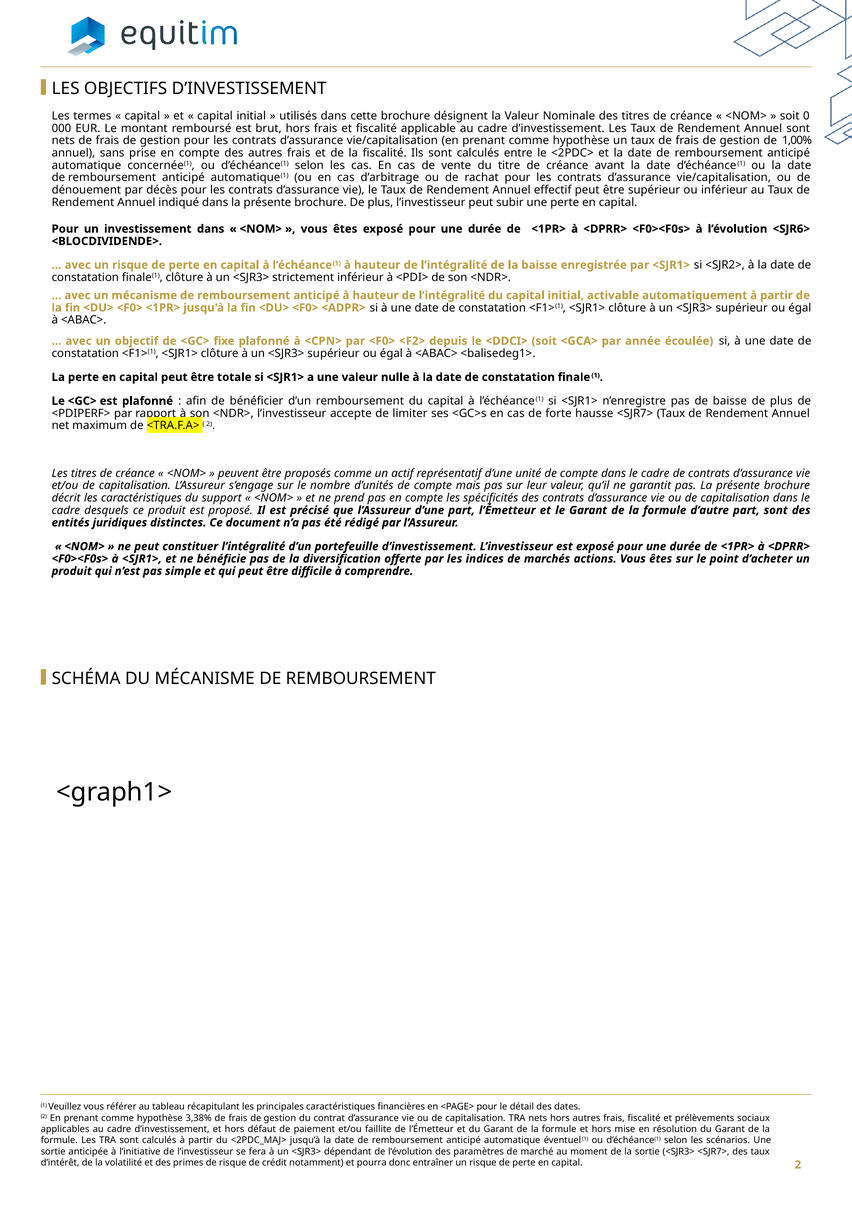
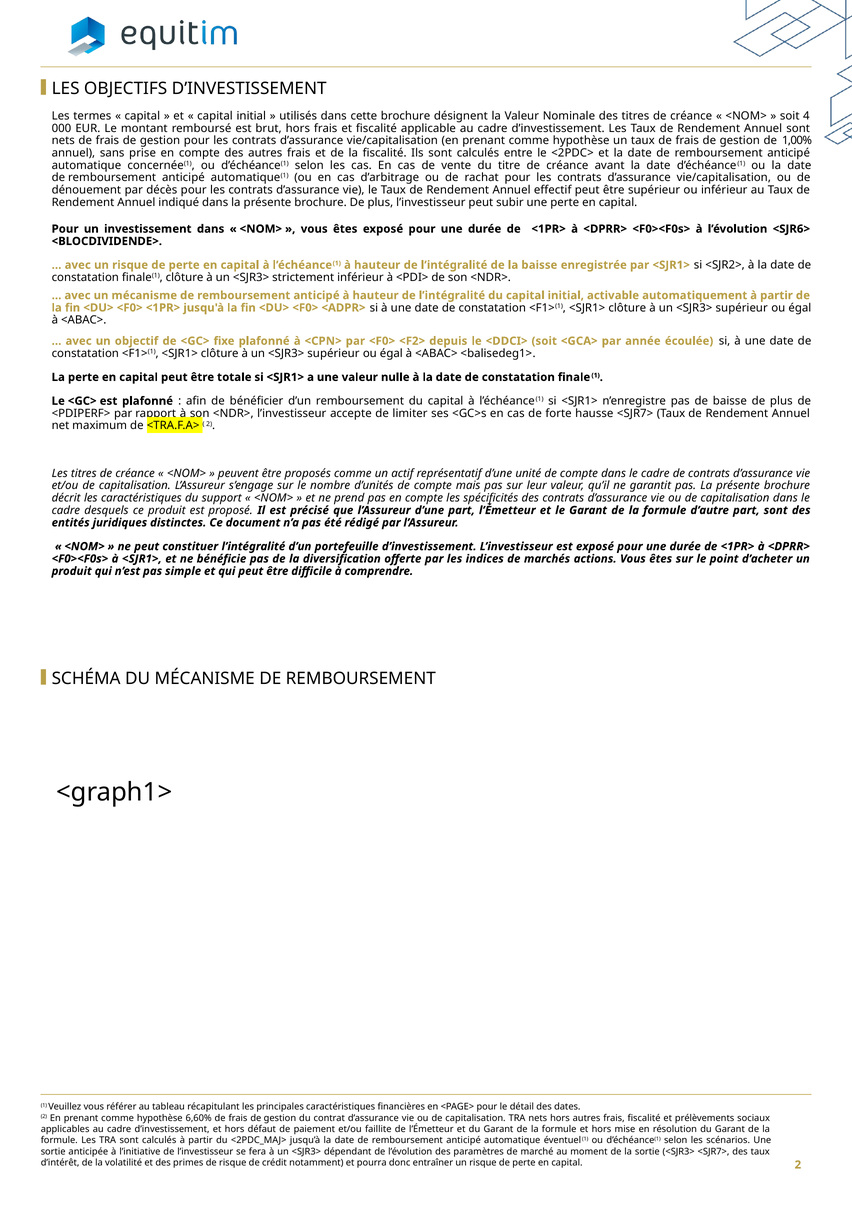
0: 0 -> 4
3,38%: 3,38% -> 6,60%
